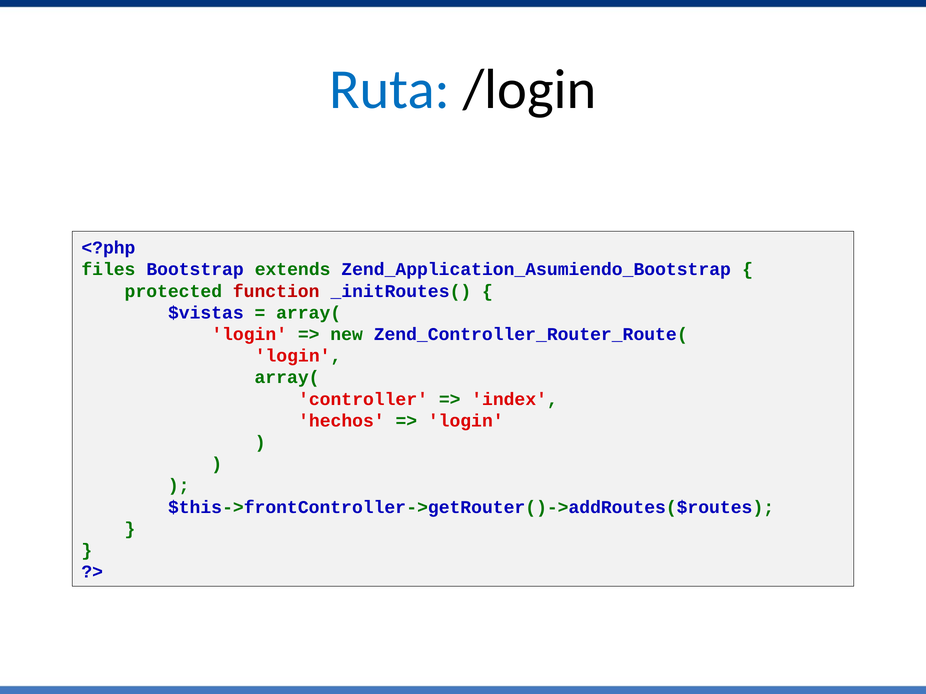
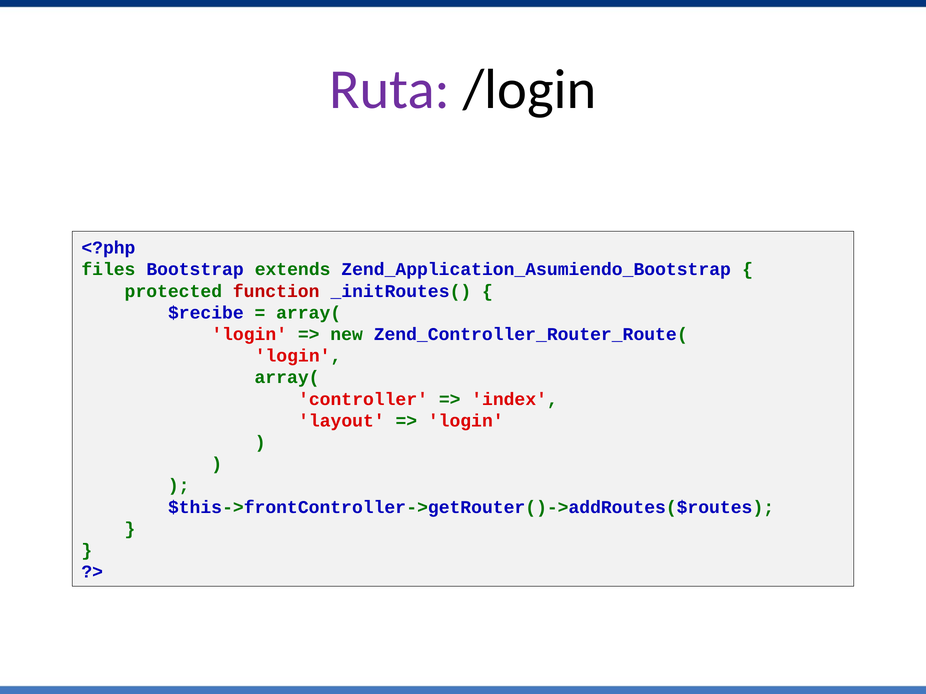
Ruta colour: blue -> purple
$vistas: $vistas -> $recibe
hechos: hechos -> layout
